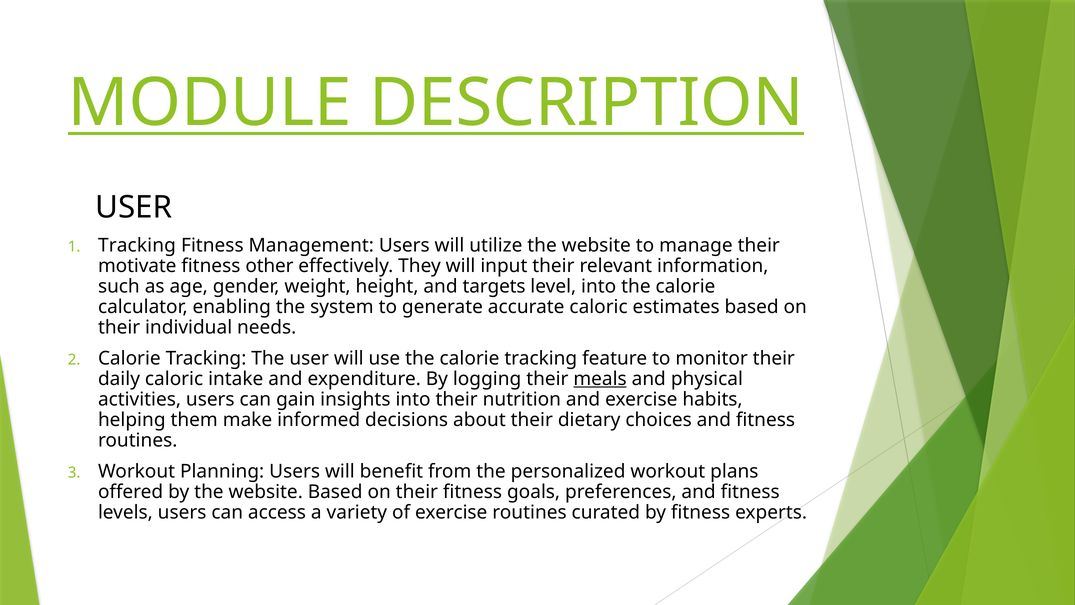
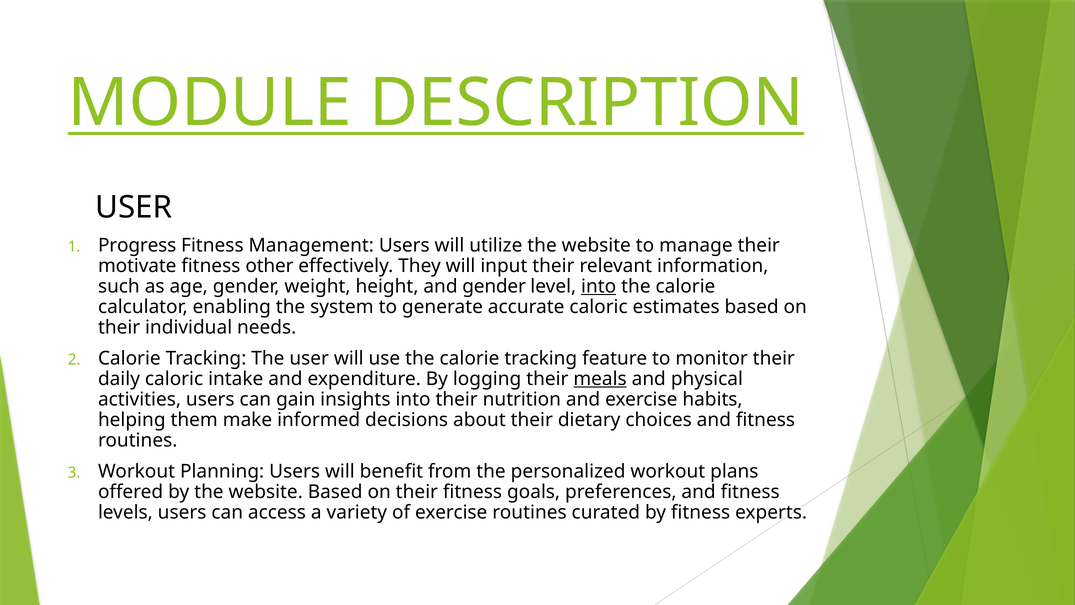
Tracking at (137, 245): Tracking -> Progress
and targets: targets -> gender
into at (599, 286) underline: none -> present
